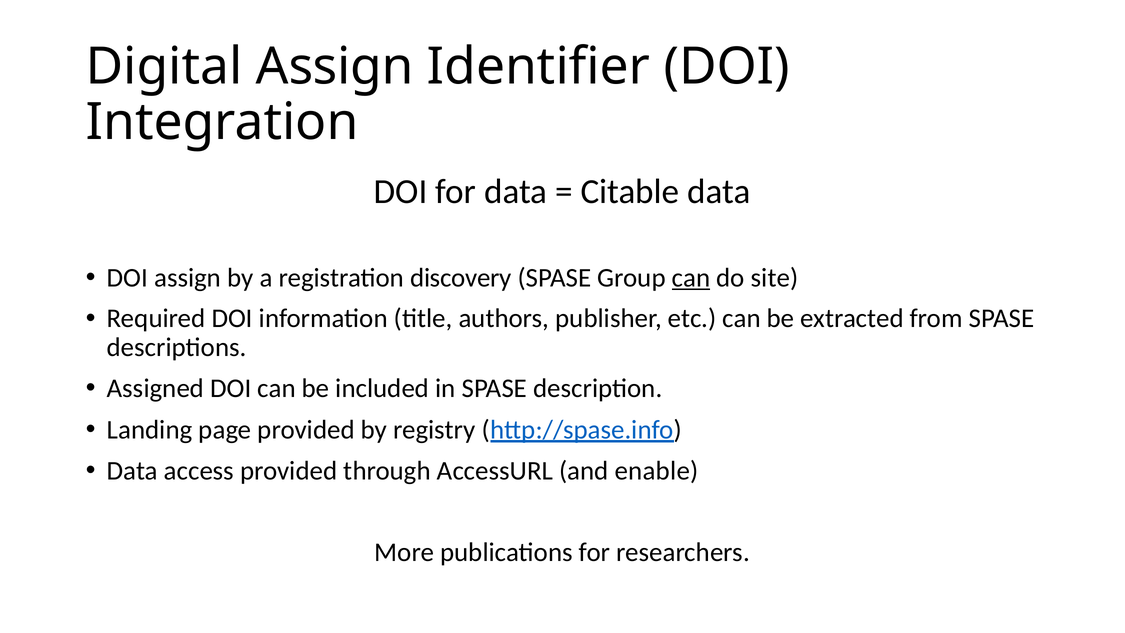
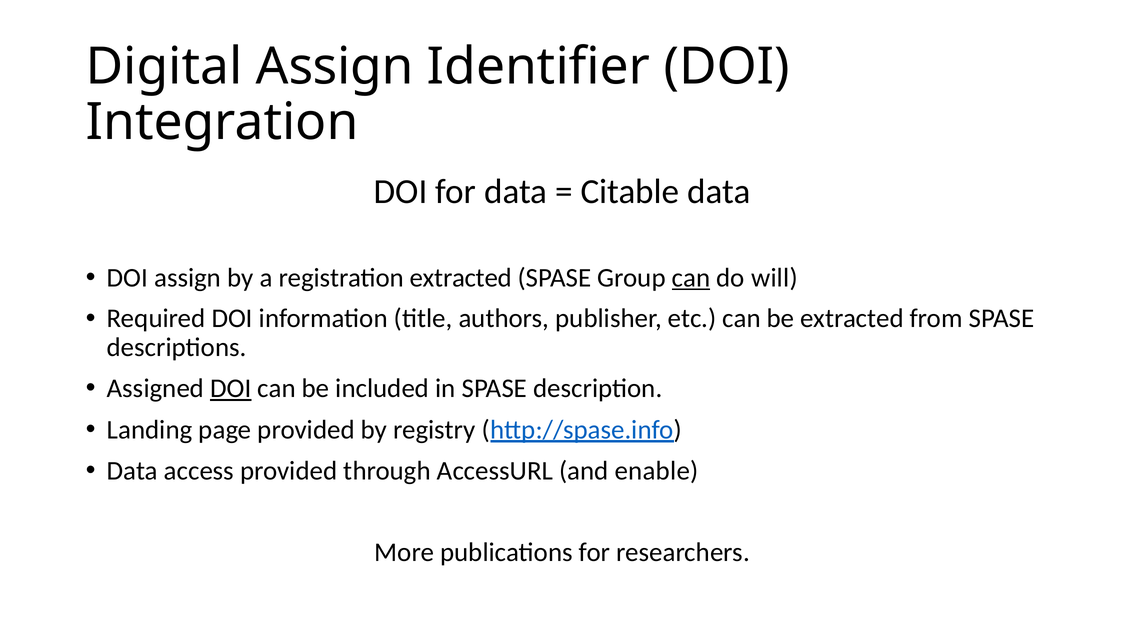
registration discovery: discovery -> extracted
site: site -> will
DOI at (231, 388) underline: none -> present
